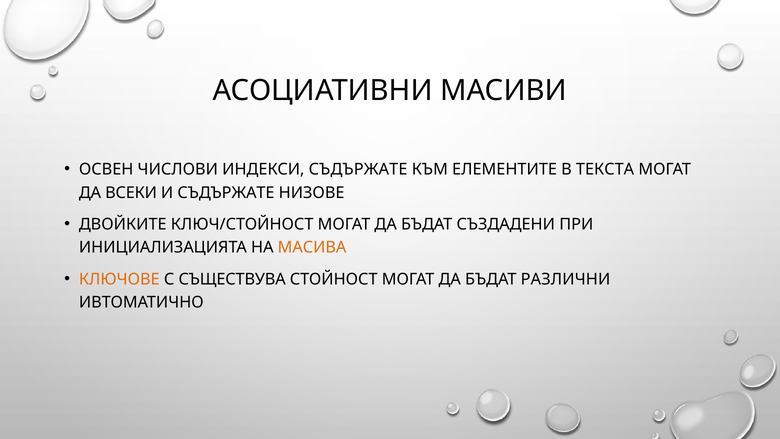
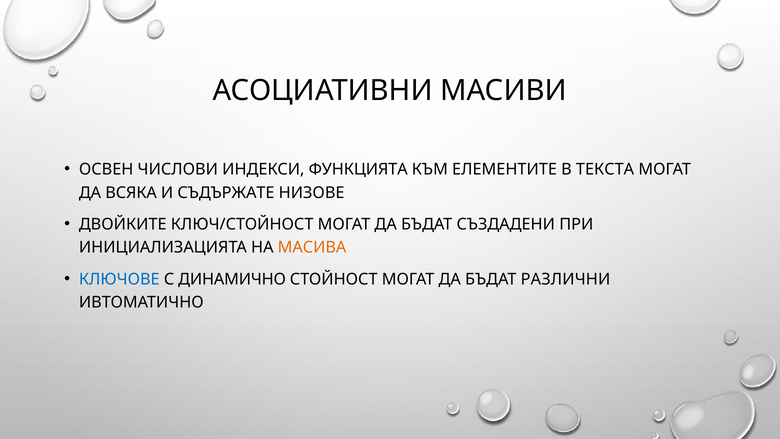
ИНДЕКСИ СЪДЪРЖАТЕ: СЪДЪРЖАТЕ -> ФУНКЦИЯТА
ВСЕКИ: ВСЕКИ -> ВСЯКА
КЛЮЧОВЕ colour: orange -> blue
СЪЩЕСТВУВА: СЪЩЕСТВУВА -> ДИНАМИЧНО
